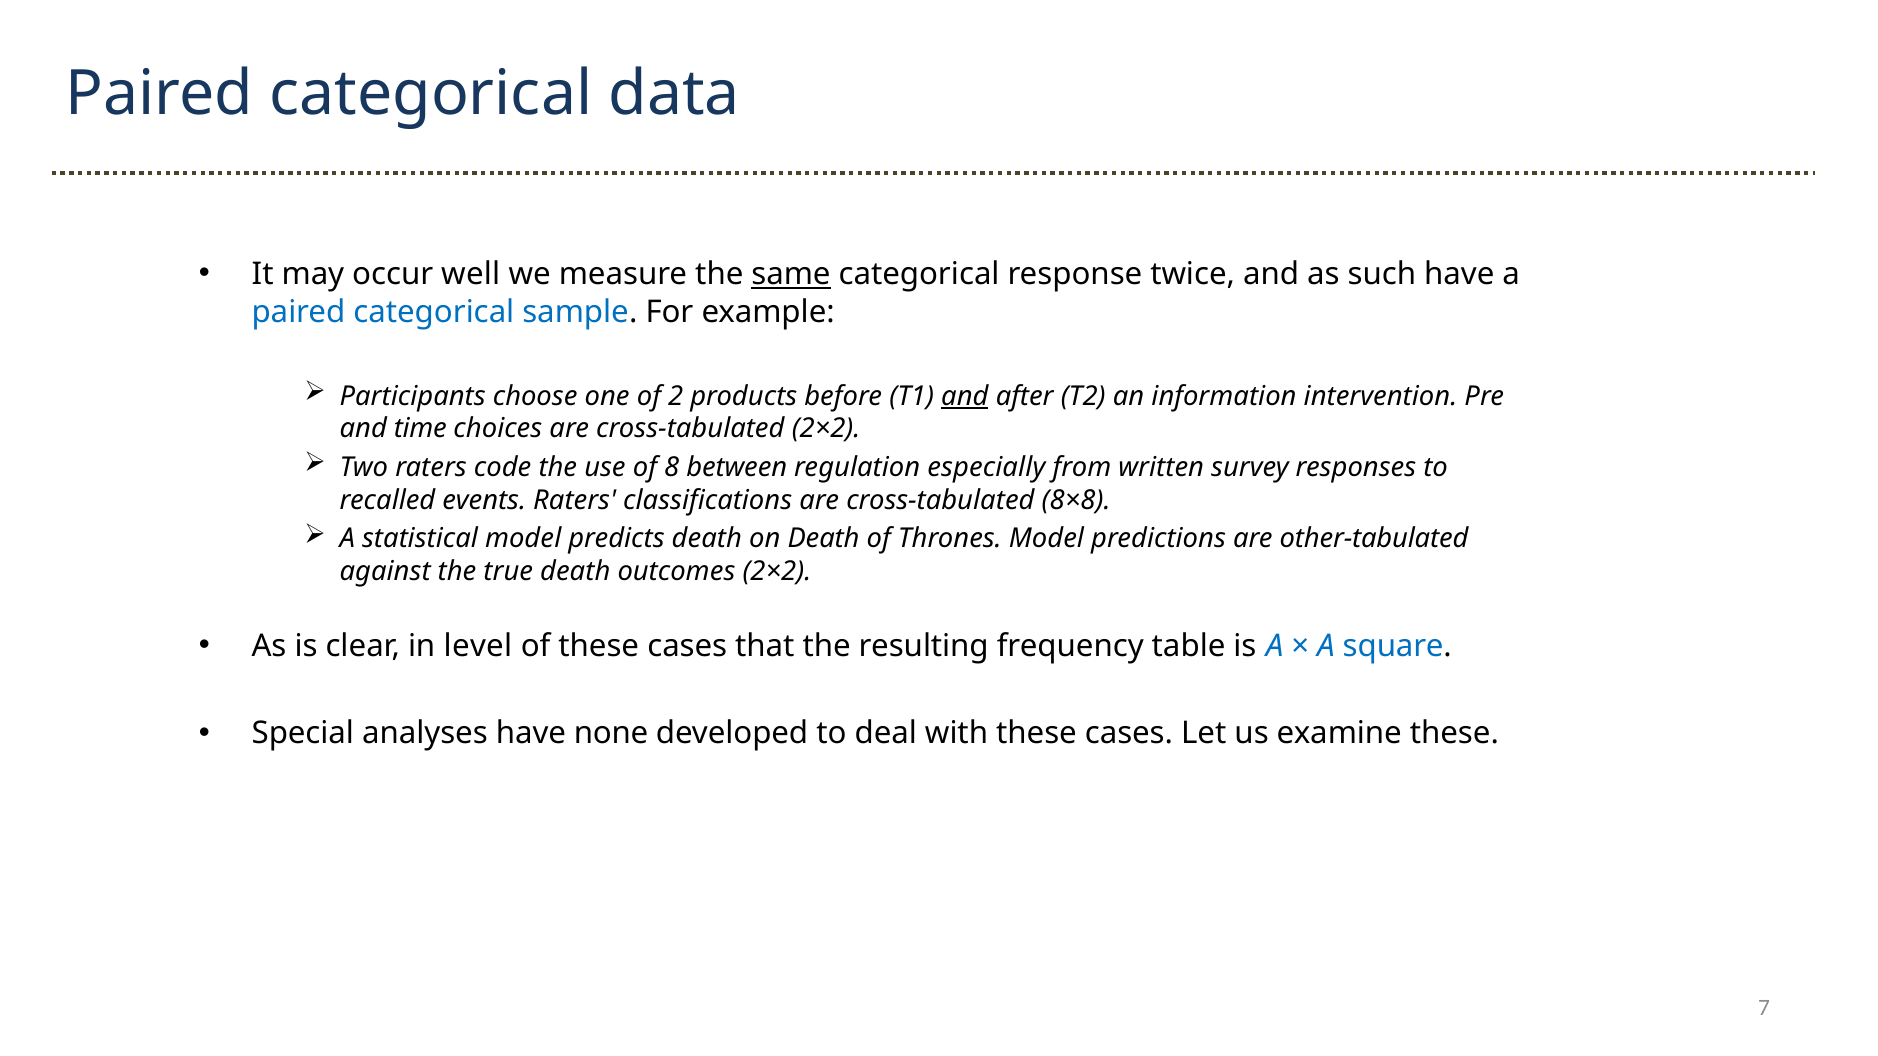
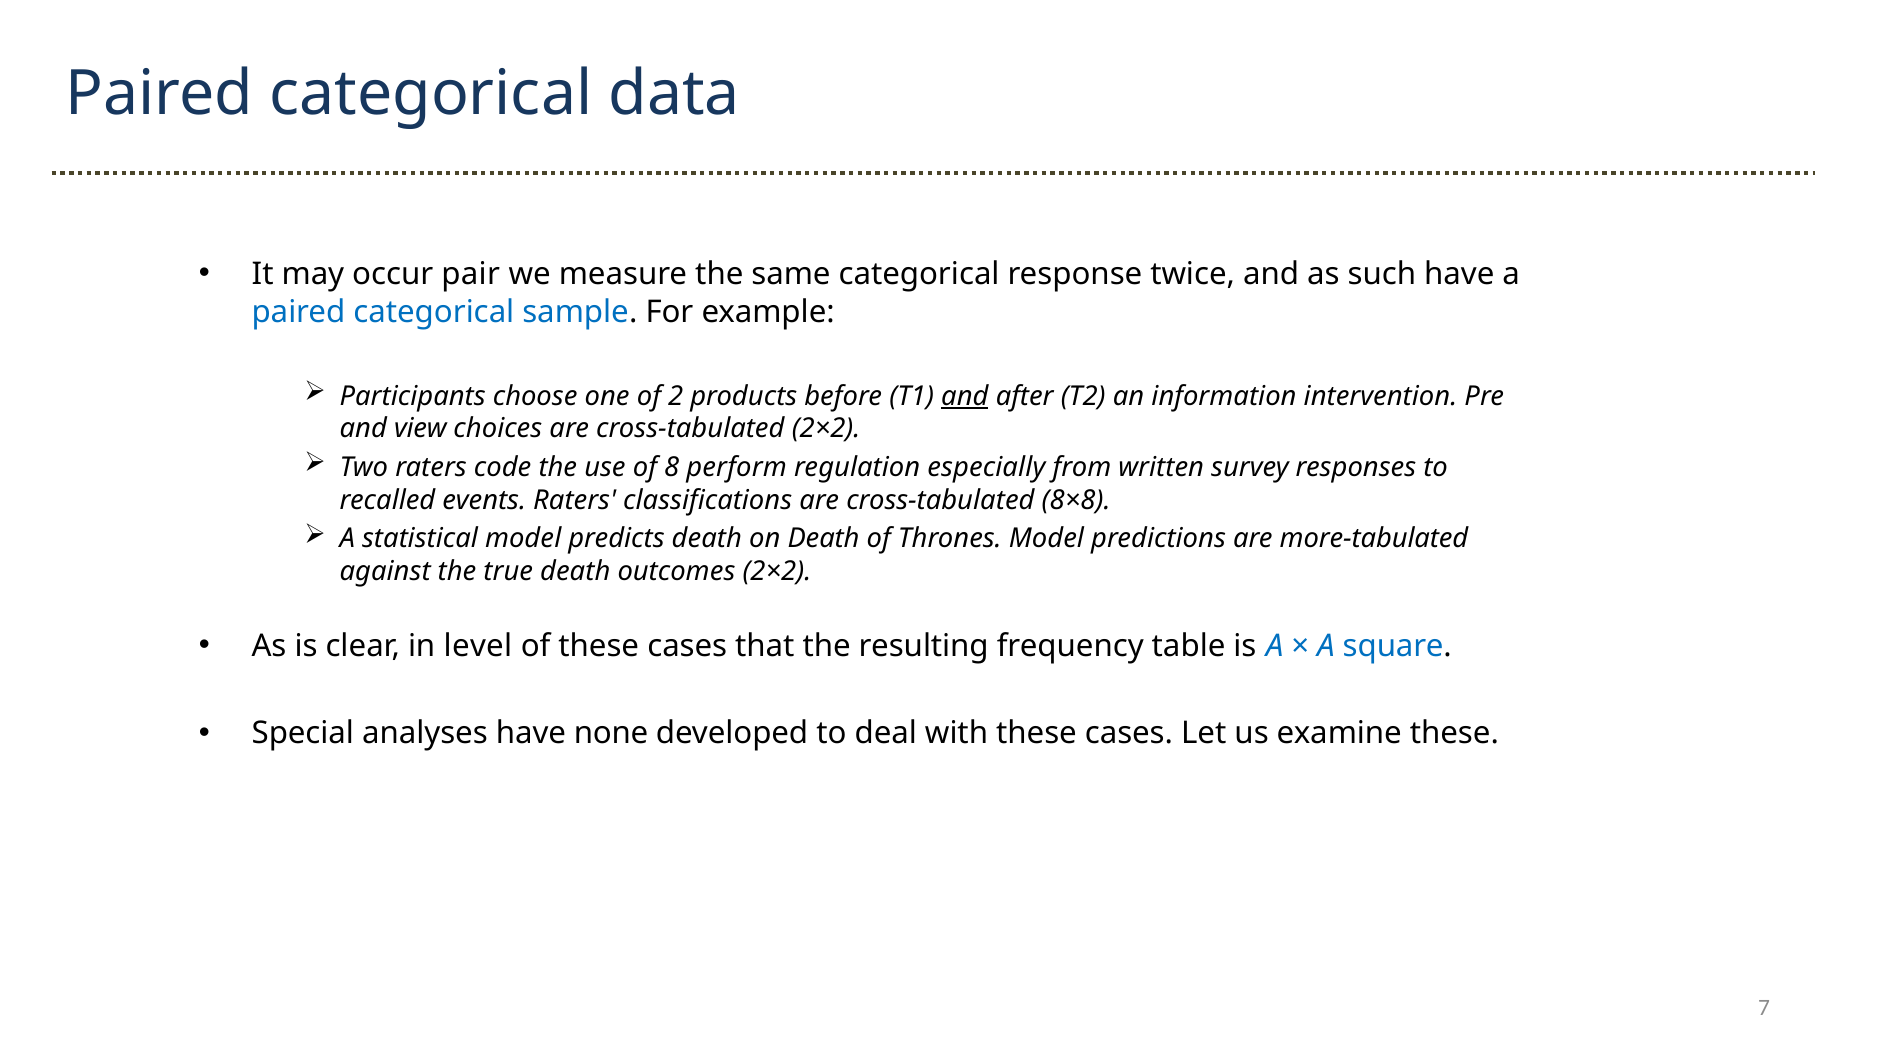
well: well -> pair
same underline: present -> none
time: time -> view
between: between -> perform
other-tabulated: other-tabulated -> more-tabulated
